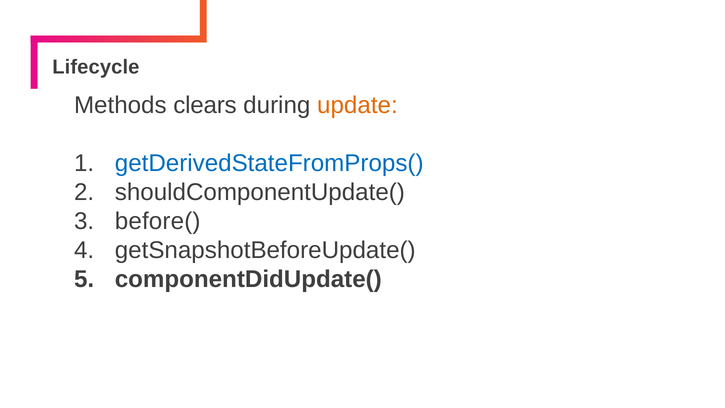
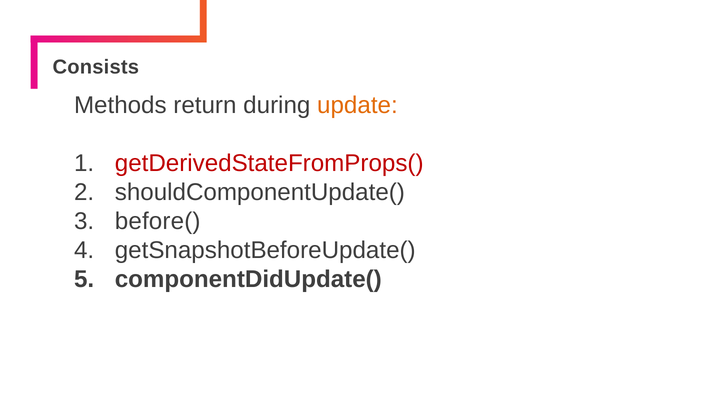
Lifecycle: Lifecycle -> Consists
clears: clears -> return
getDerivedStateFromProps( colour: blue -> red
